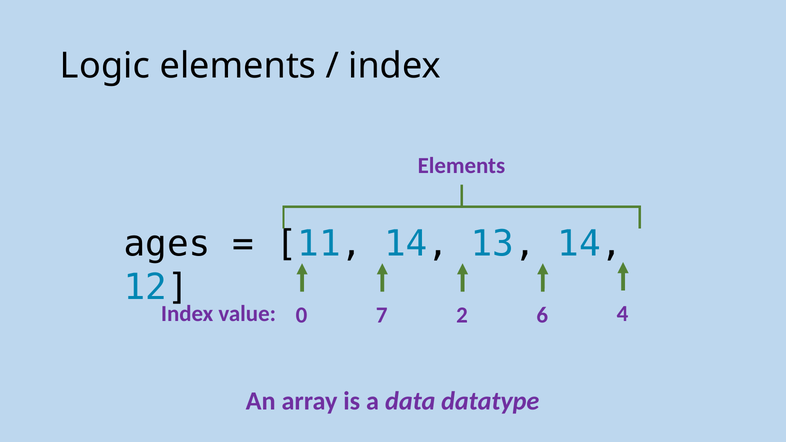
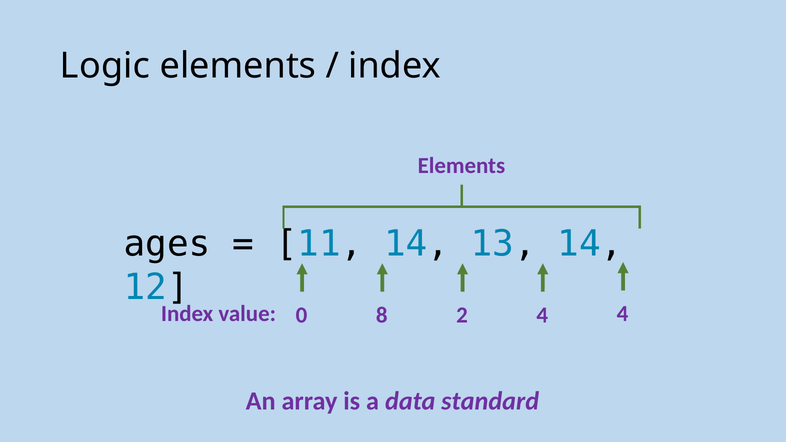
7: 7 -> 8
2 6: 6 -> 4
datatype: datatype -> standard
